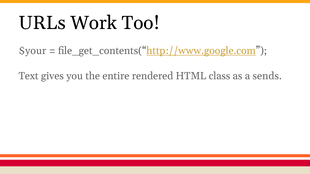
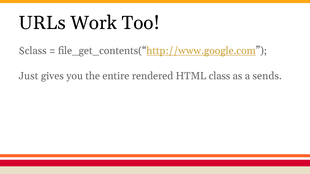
$your: $your -> $class
Text: Text -> Just
